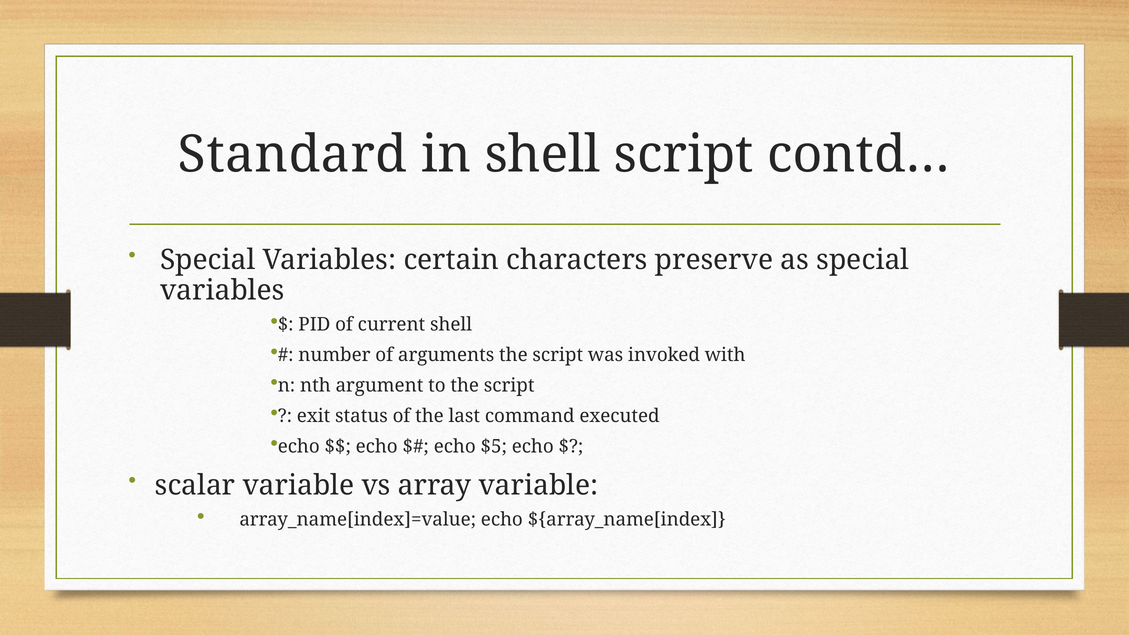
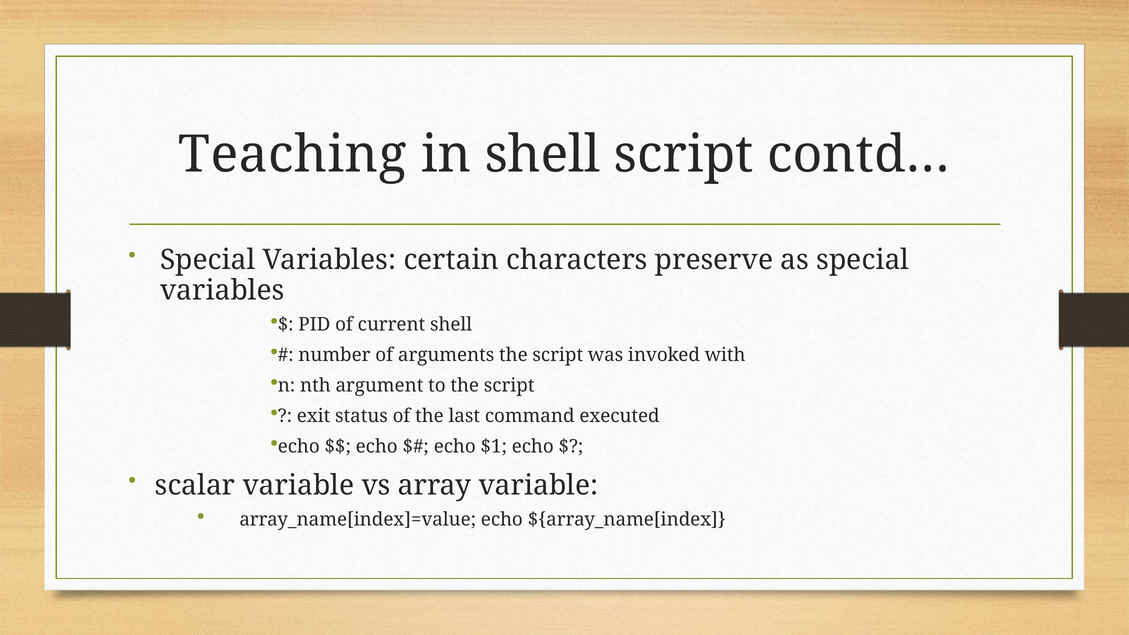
Standard: Standard -> Teaching
$5: $5 -> $1
